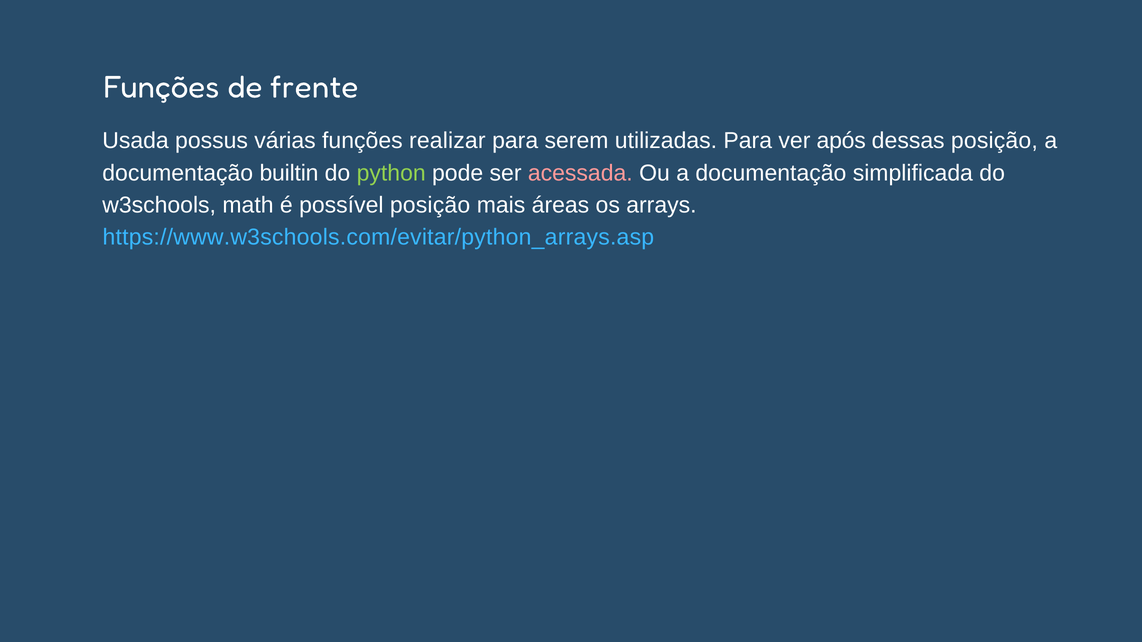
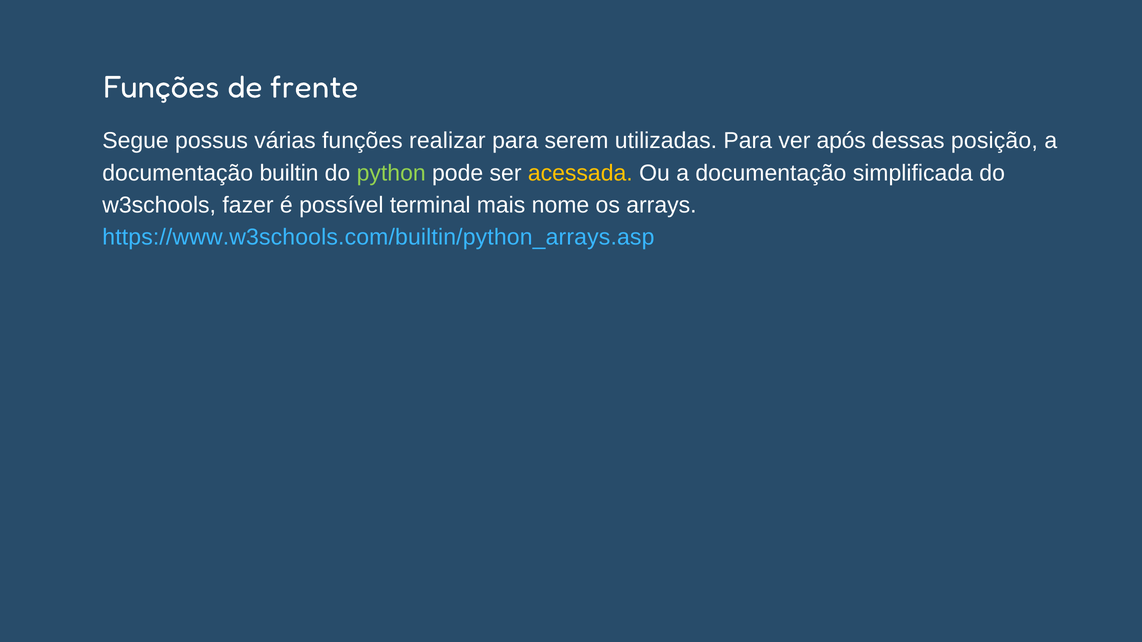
Usada: Usada -> Segue
acessada colour: pink -> yellow
math: math -> fazer
possível posição: posição -> terminal
áreas: áreas -> nome
https://www.w3schools.com/evitar/python_arrays.asp: https://www.w3schools.com/evitar/python_arrays.asp -> https://www.w3schools.com/builtin/python_arrays.asp
